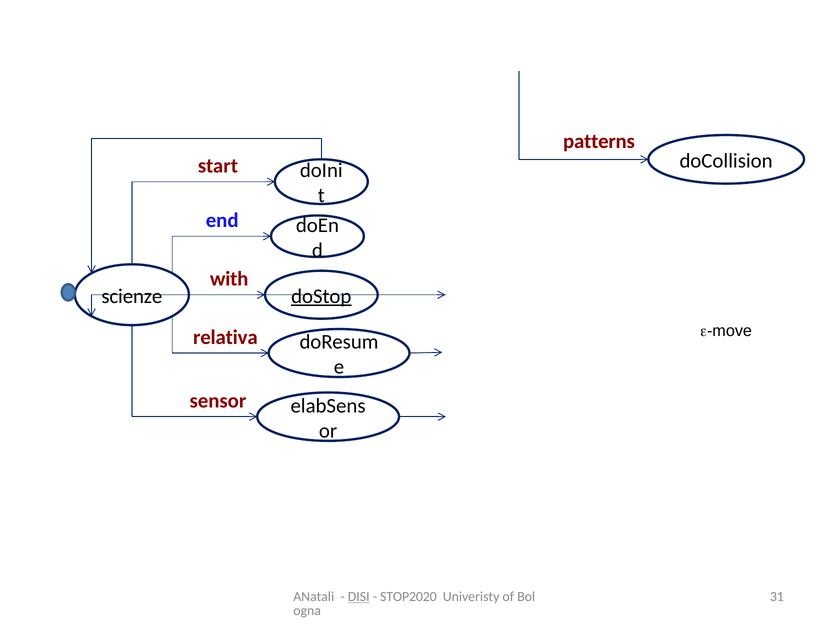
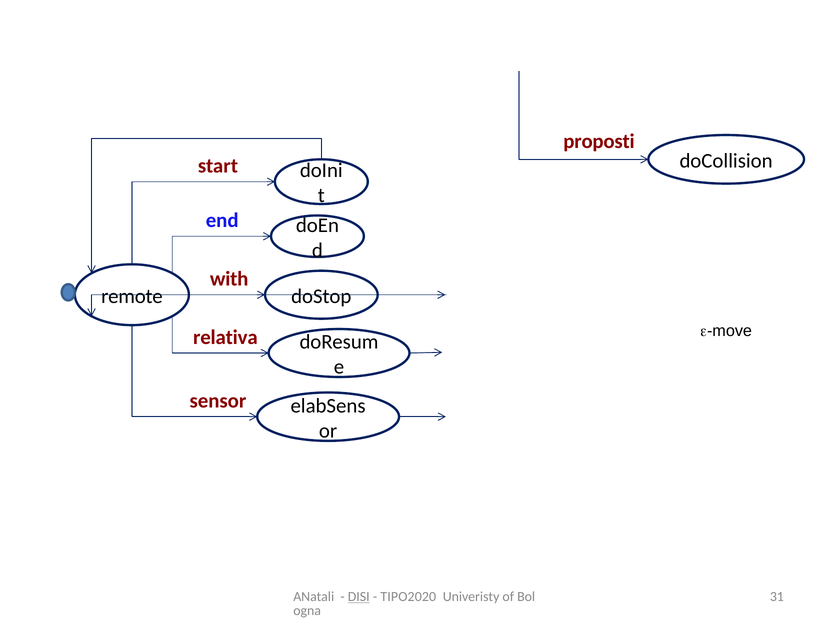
patterns: patterns -> proposti
scienze: scienze -> remote
doStop underline: present -> none
STOP2020: STOP2020 -> TIPO2020
